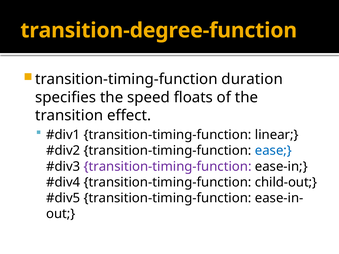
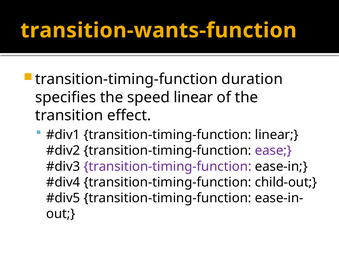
transition-degree-function: transition-degree-function -> transition-wants-function
speed floats: floats -> linear
ease colour: blue -> purple
